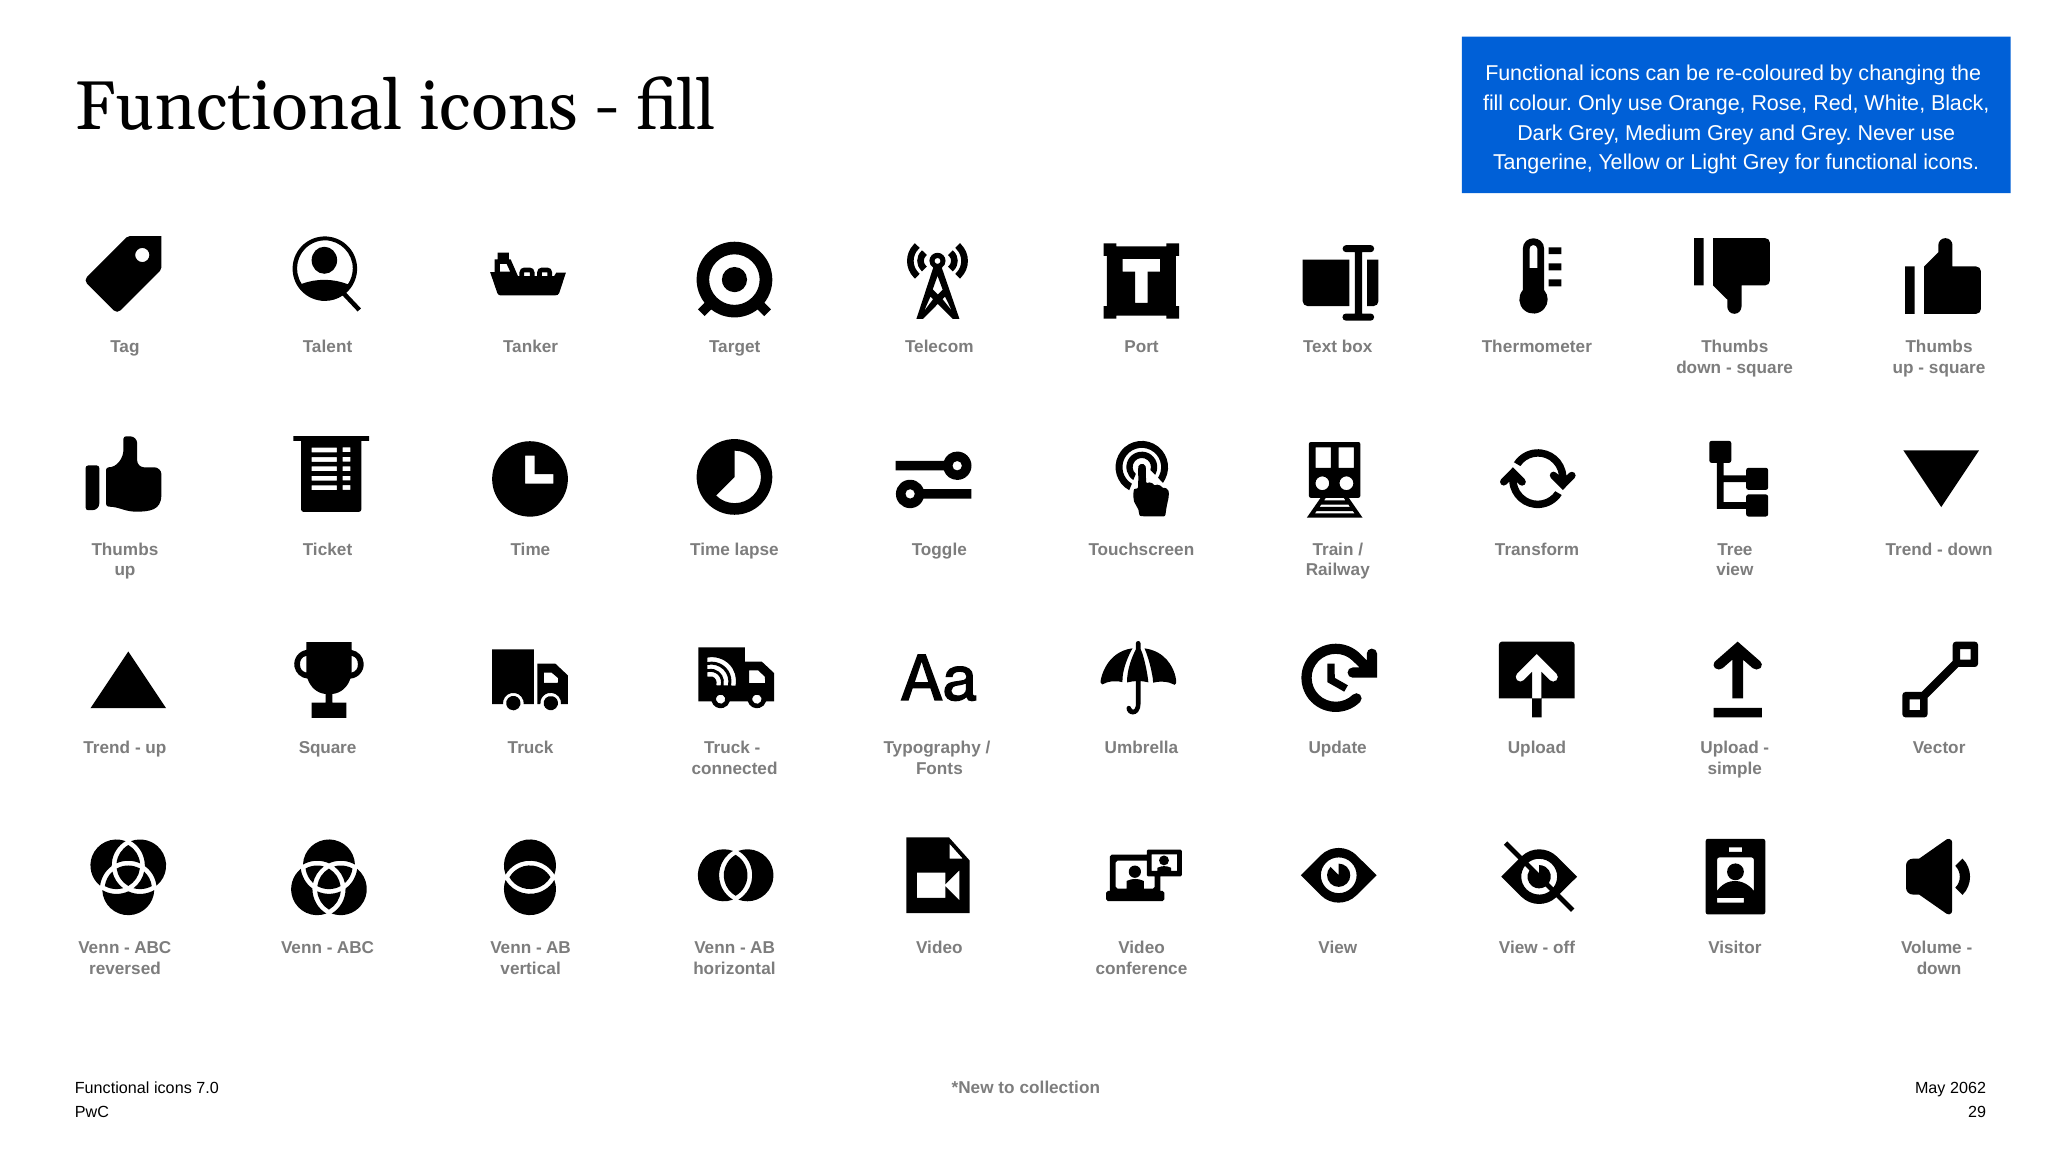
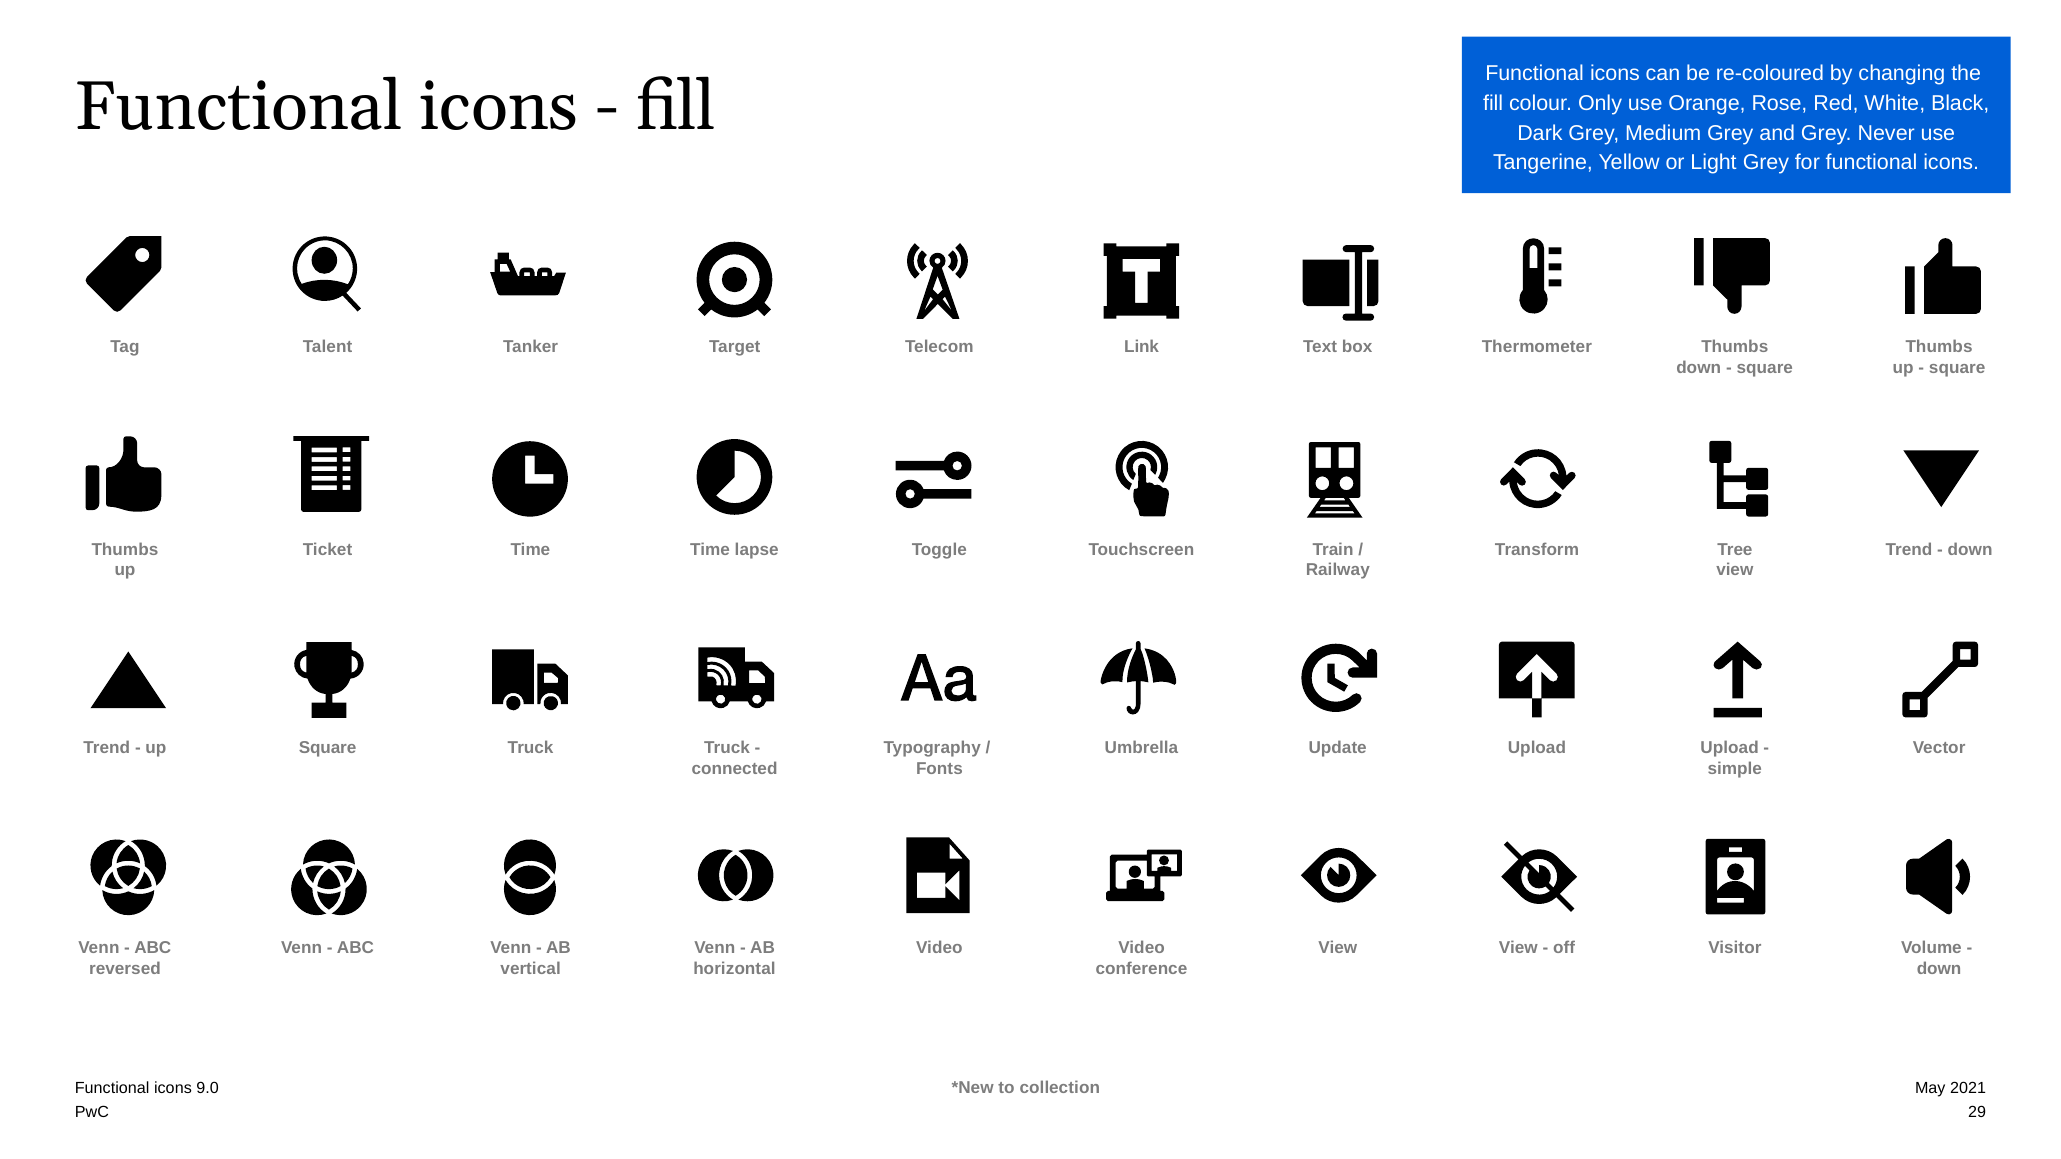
Port: Port -> Link
7.0: 7.0 -> 9.0
2062: 2062 -> 2021
